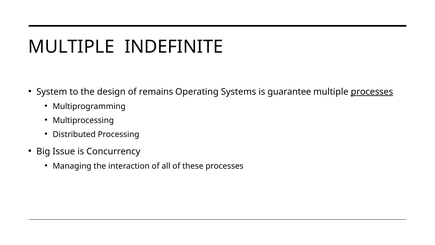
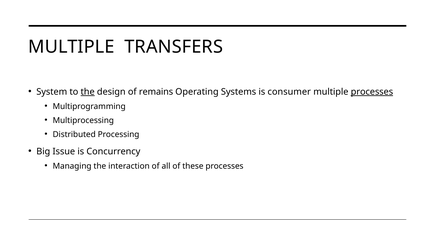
INDEFINITE: INDEFINITE -> TRANSFERS
the at (88, 92) underline: none -> present
guarantee: guarantee -> consumer
